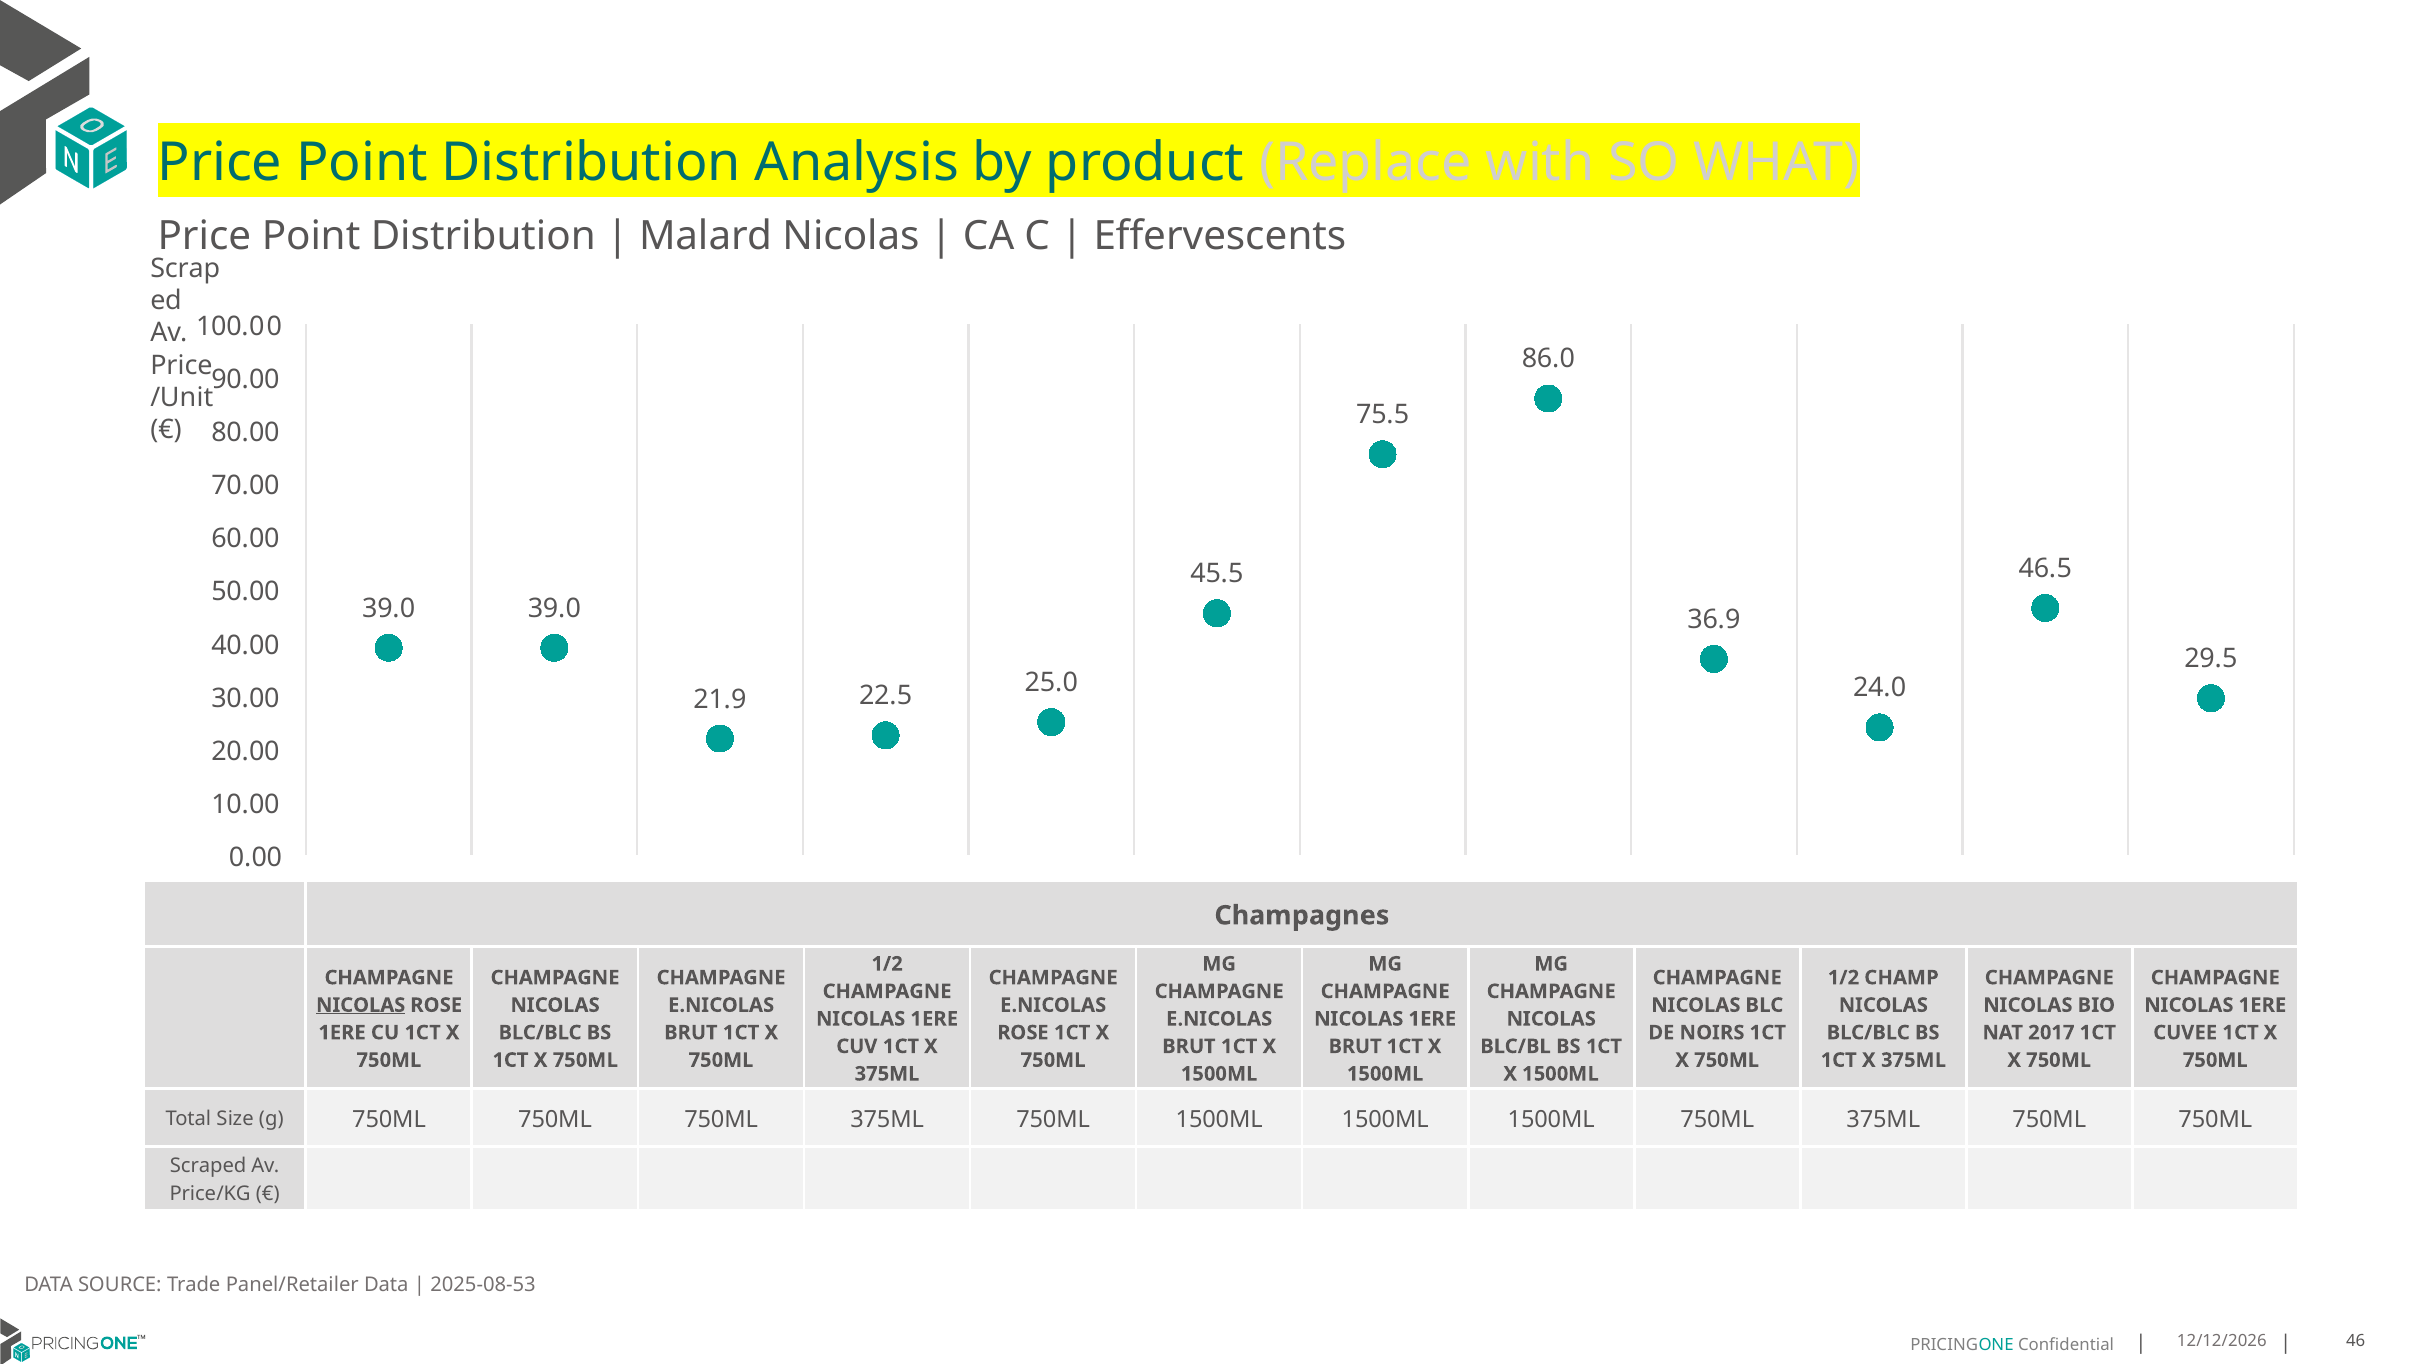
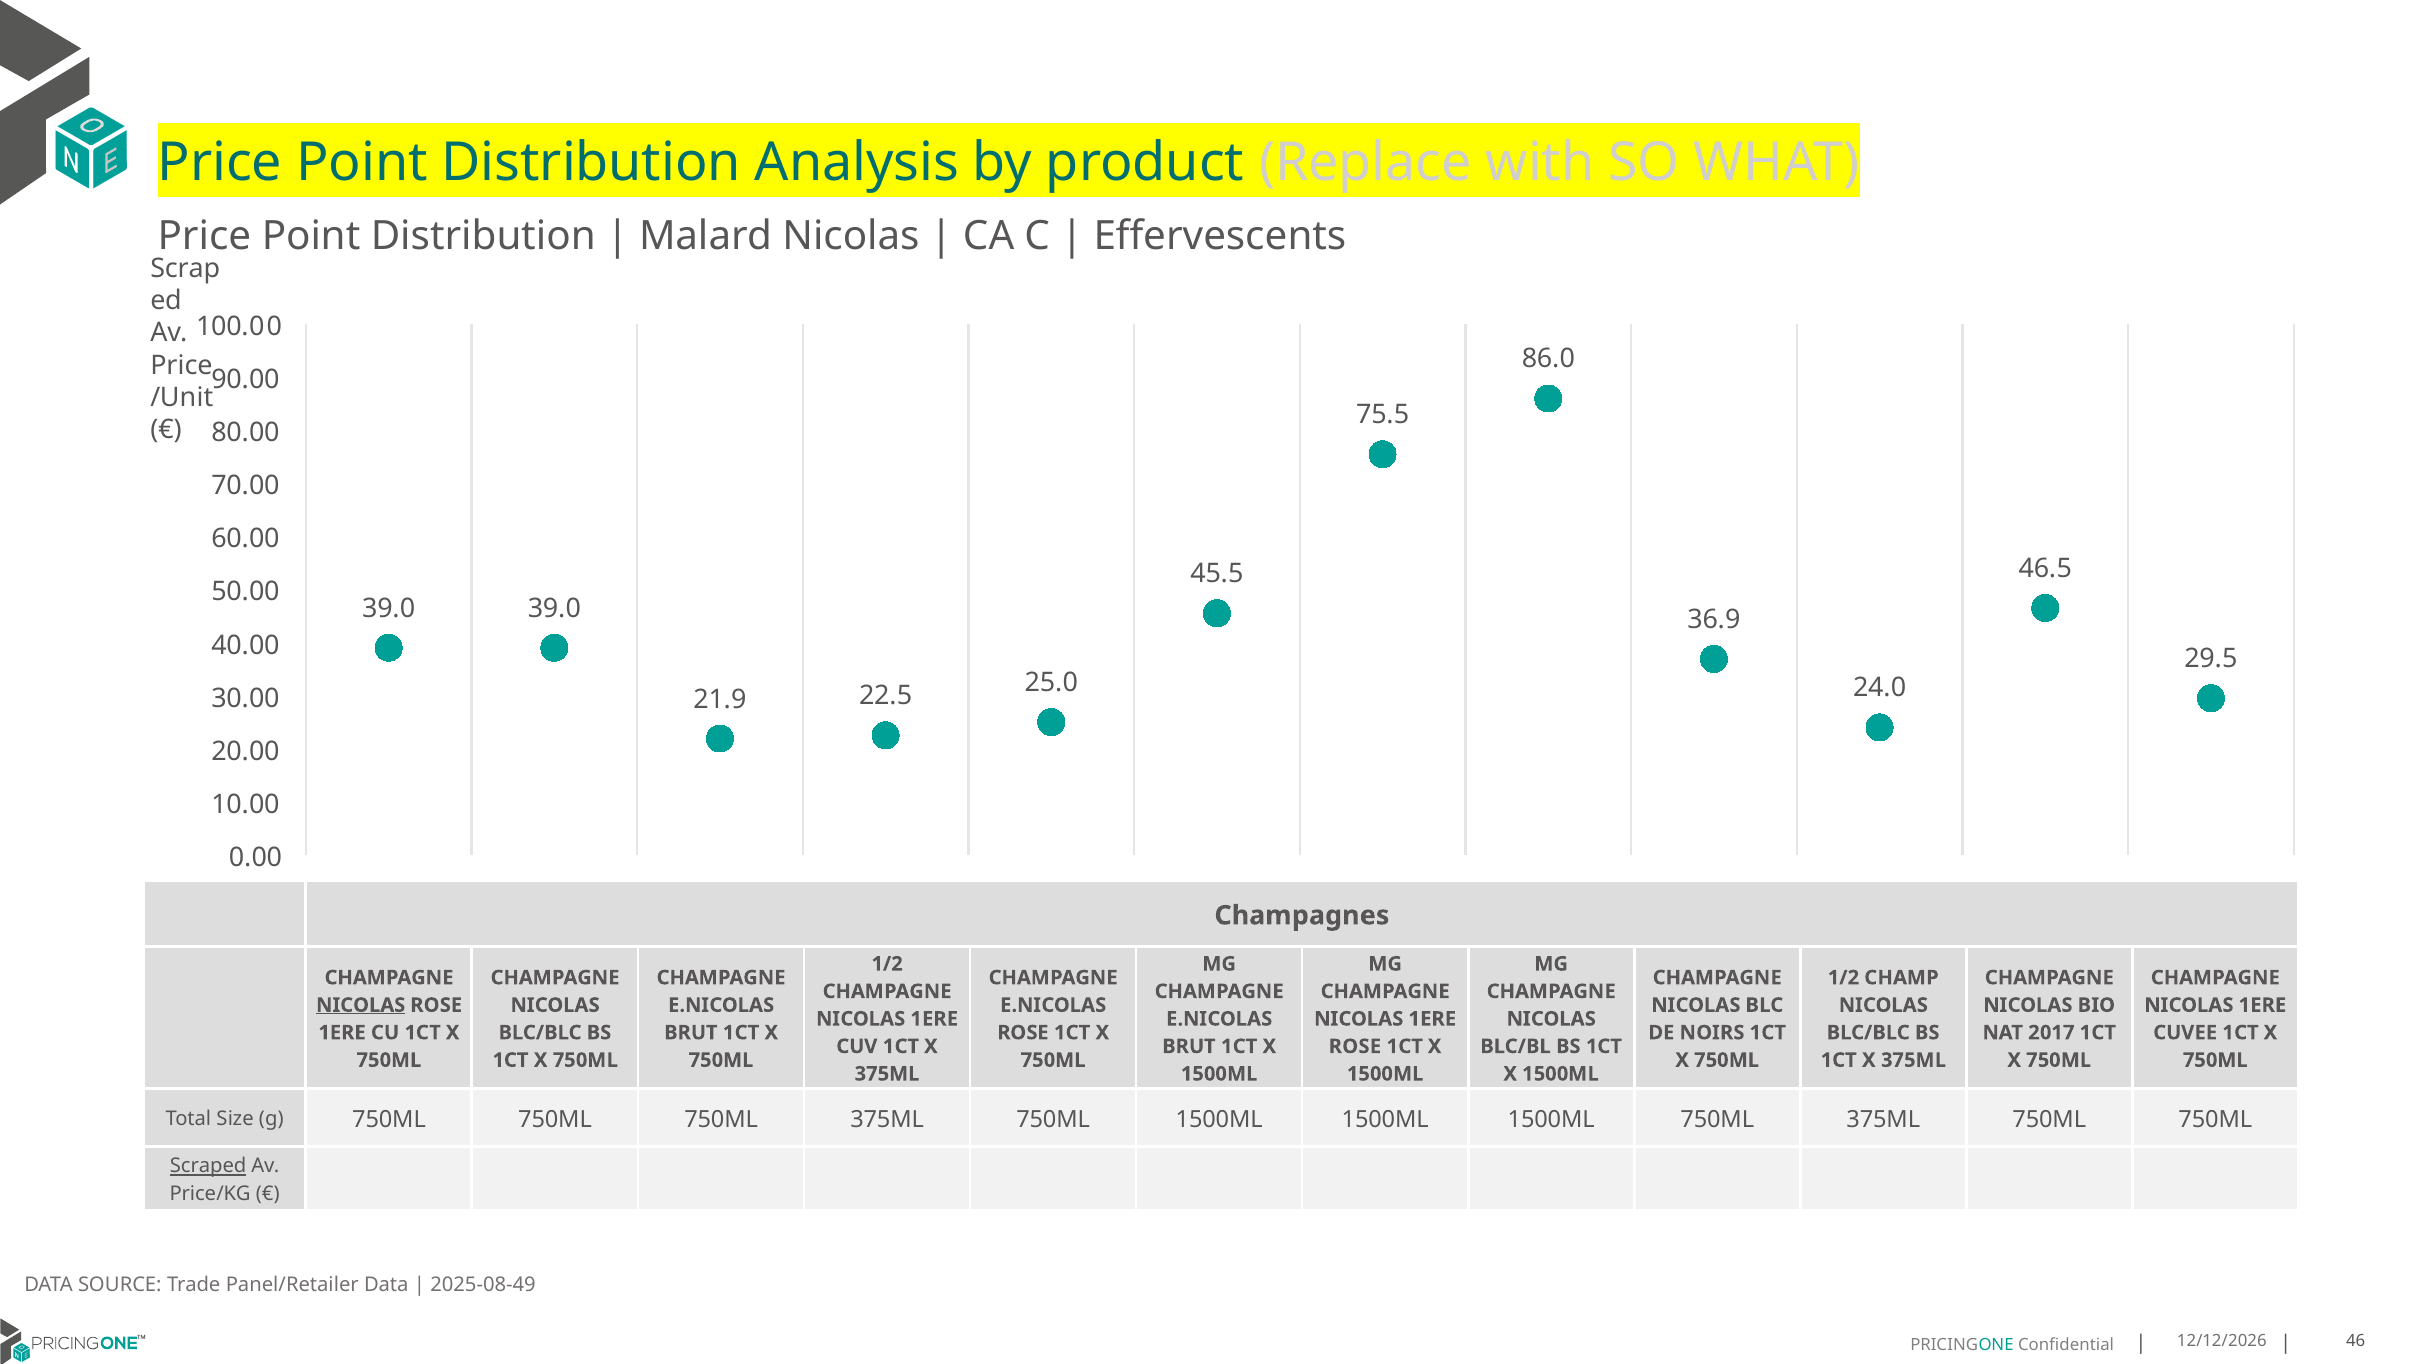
BRUT at (1355, 1046): BRUT -> ROSE
Scraped underline: none -> present
2025-08-53: 2025-08-53 -> 2025-08-49
